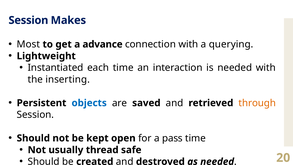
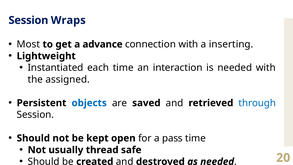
Makes: Makes -> Wraps
querying: querying -> inserting
inserting: inserting -> assigned
through colour: orange -> blue
